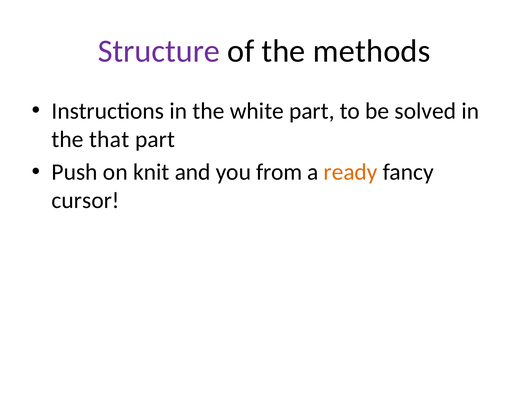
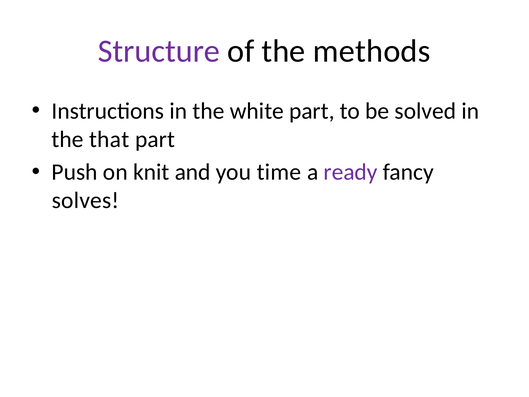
from: from -> time
ready colour: orange -> purple
cursor: cursor -> solves
